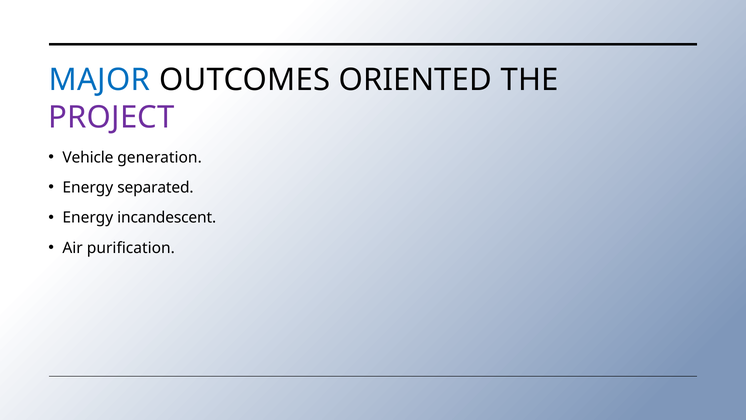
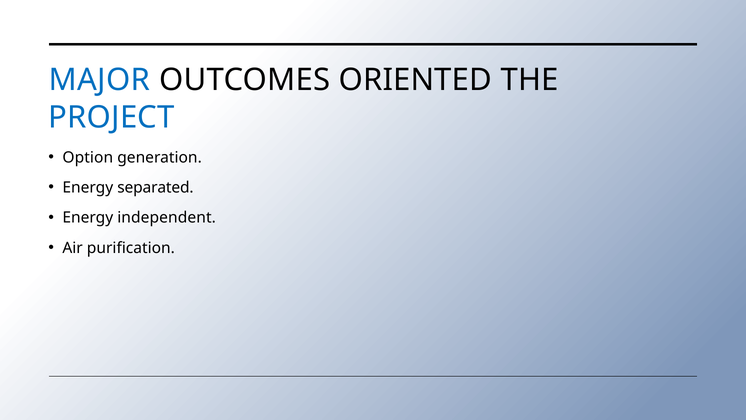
PROJECT colour: purple -> blue
Vehicle: Vehicle -> Option
incandescent: incandescent -> independent
